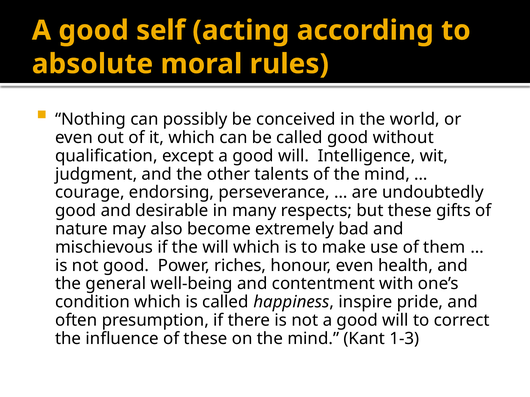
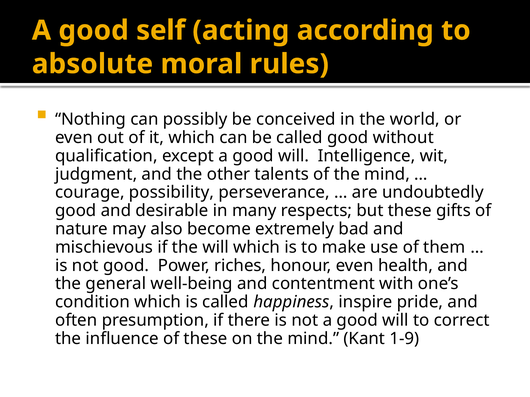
endorsing: endorsing -> possibility
1-3: 1-3 -> 1-9
